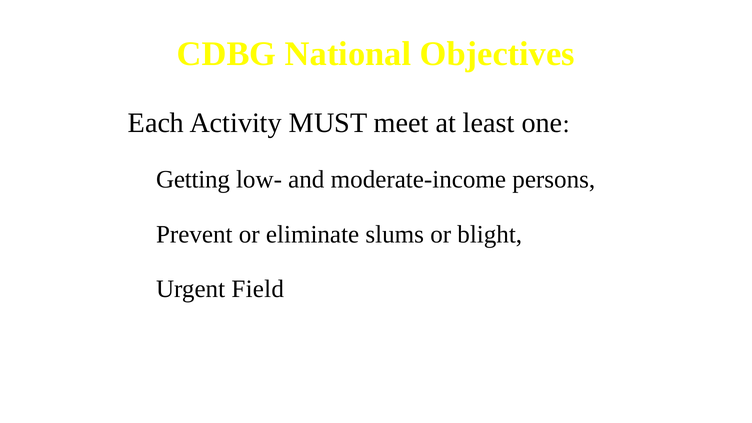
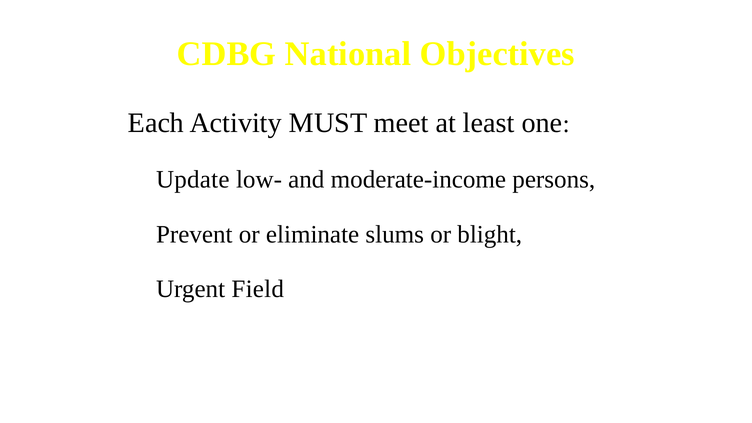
Getting: Getting -> Update
